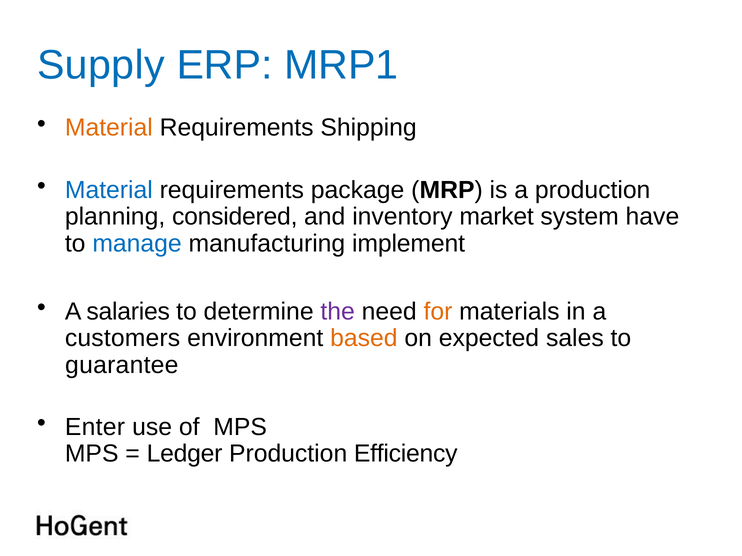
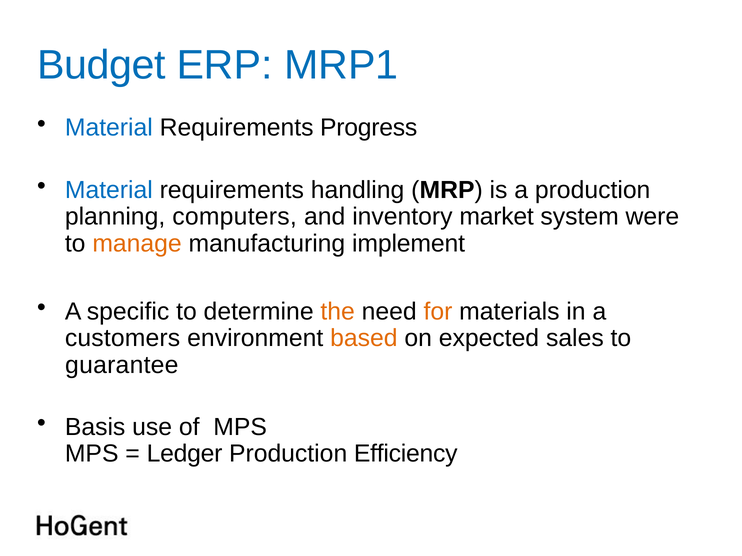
Supply: Supply -> Budget
Material at (109, 128) colour: orange -> blue
Shipping: Shipping -> Progress
package: package -> handling
considered: considered -> computers
have: have -> were
manage colour: blue -> orange
salaries: salaries -> specific
the colour: purple -> orange
Enter: Enter -> Basis
